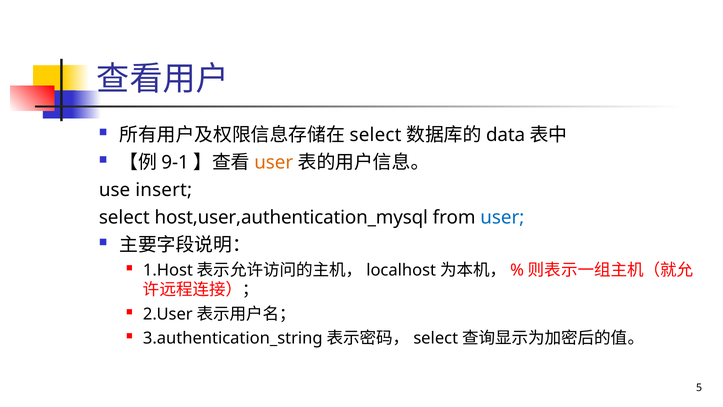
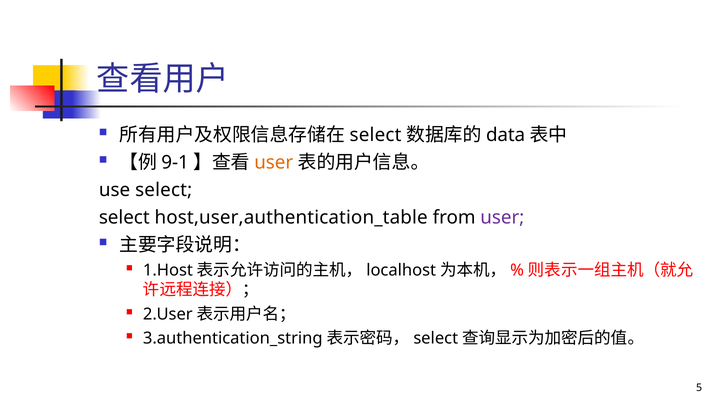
use insert: insert -> select
host,user,authentication_mysql: host,user,authentication_mysql -> host,user,authentication_table
user at (502, 217) colour: blue -> purple
